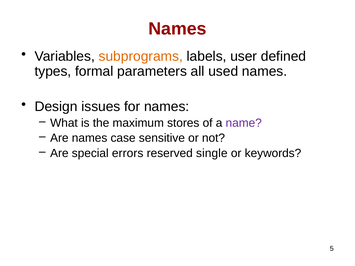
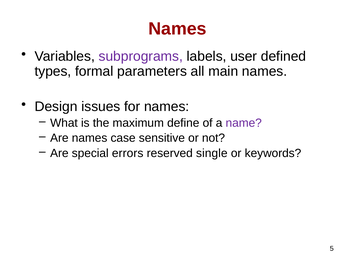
subprograms colour: orange -> purple
used: used -> main
stores: stores -> define
